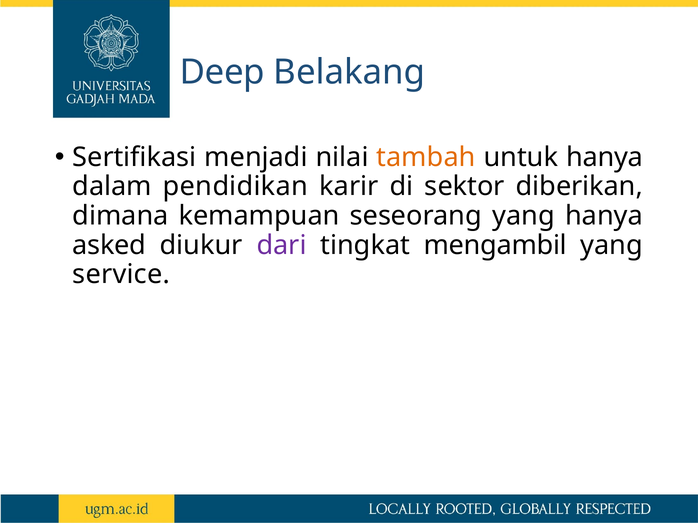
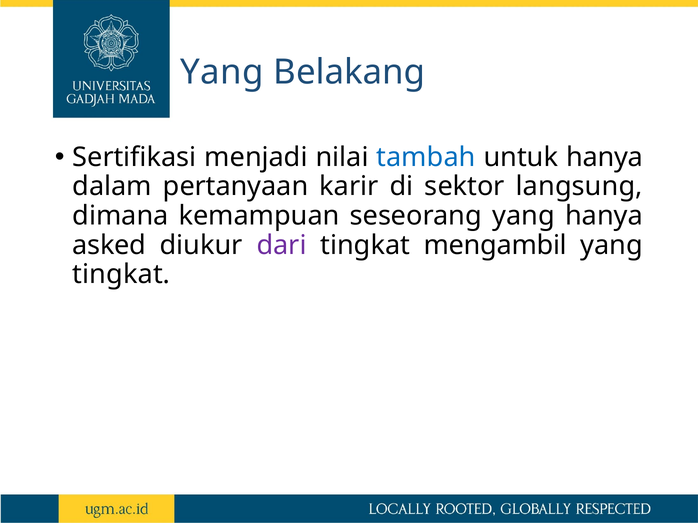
Deep at (222, 72): Deep -> Yang
tambah colour: orange -> blue
pendidikan: pendidikan -> pertanyaan
diberikan: diberikan -> langsung
service at (121, 275): service -> tingkat
